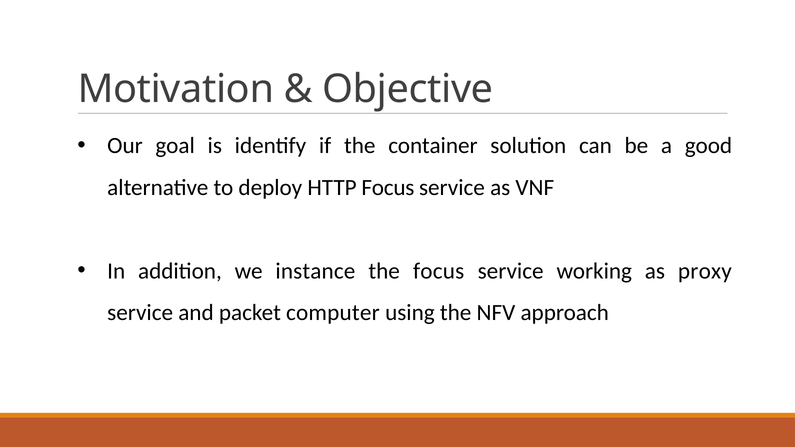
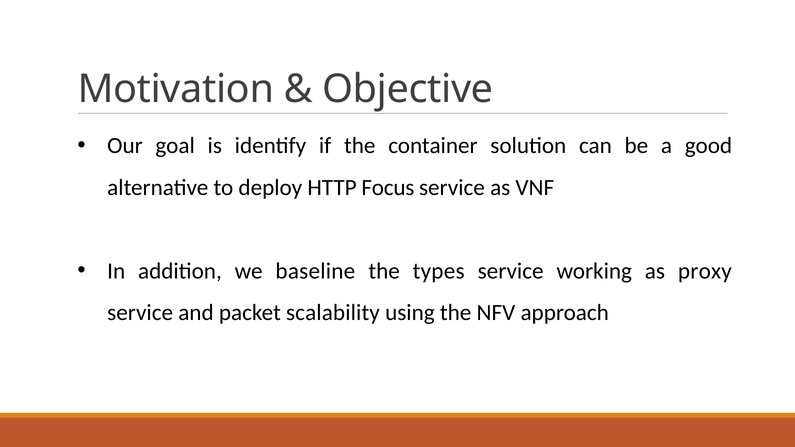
instance: instance -> baseline
the focus: focus -> types
computer: computer -> scalability
